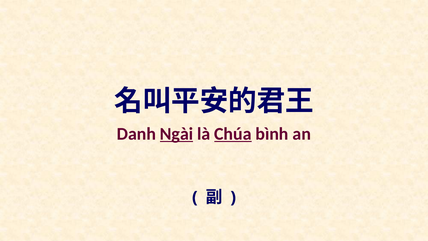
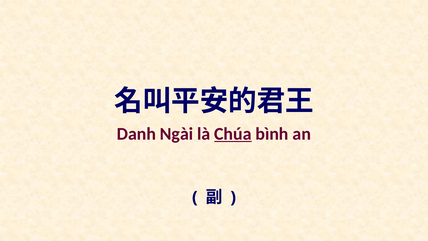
Ngài underline: present -> none
